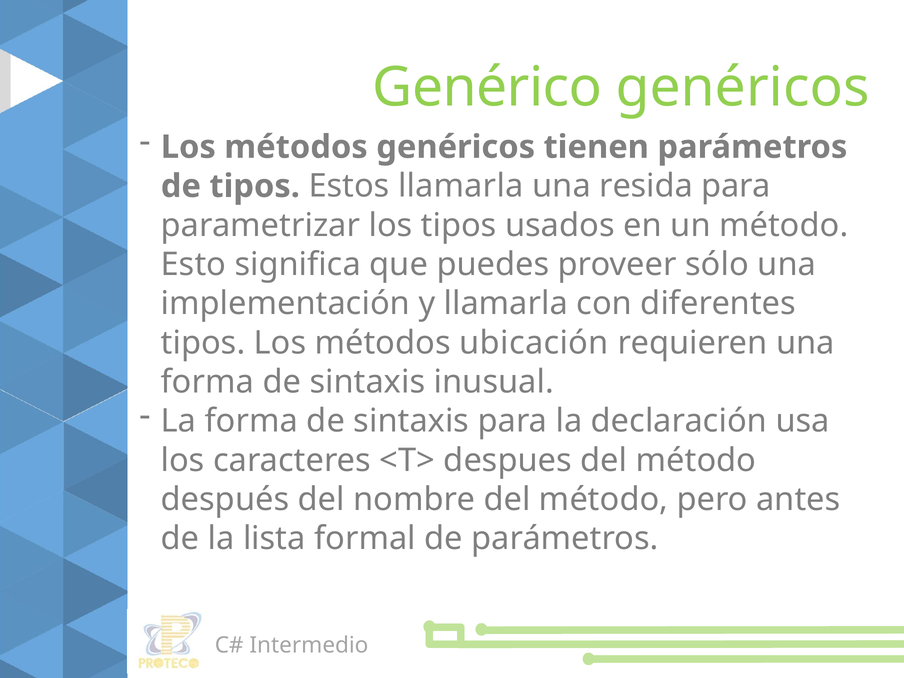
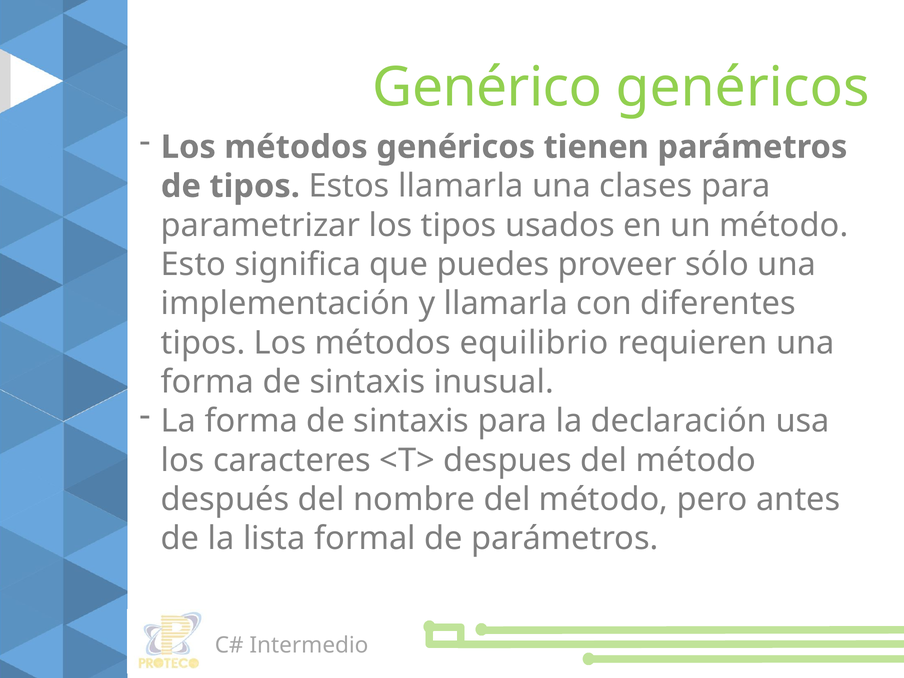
resida: resida -> clases
ubicación: ubicación -> equilibrio
